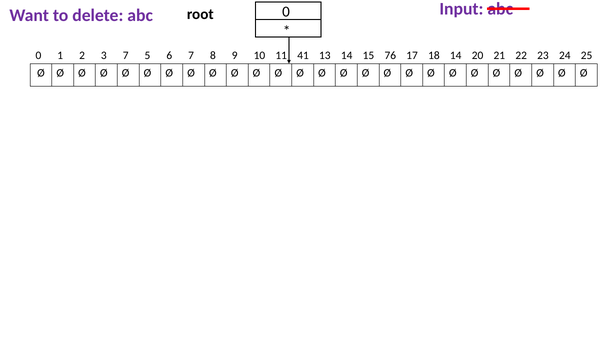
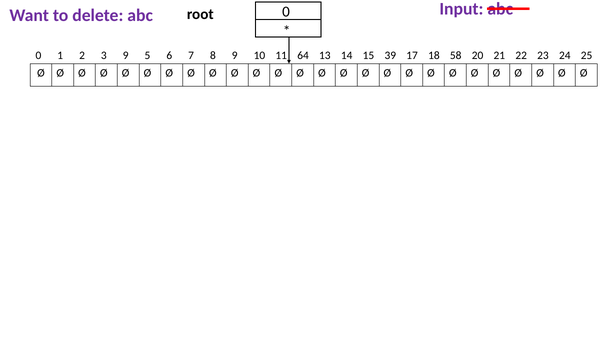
3 7: 7 -> 9
41: 41 -> 64
76: 76 -> 39
18 14: 14 -> 58
